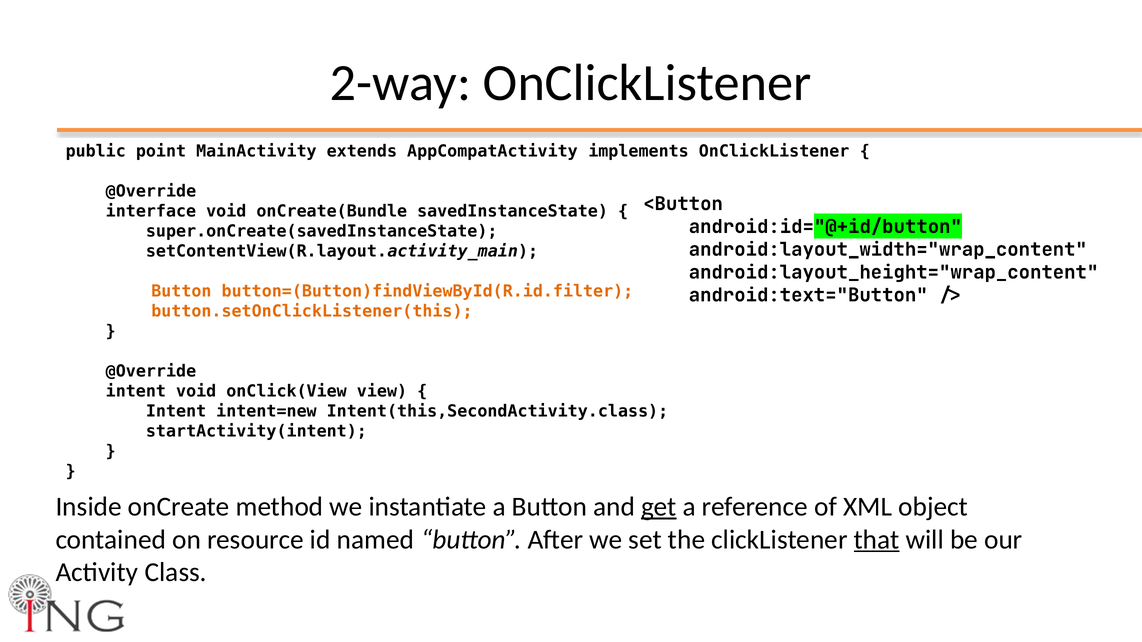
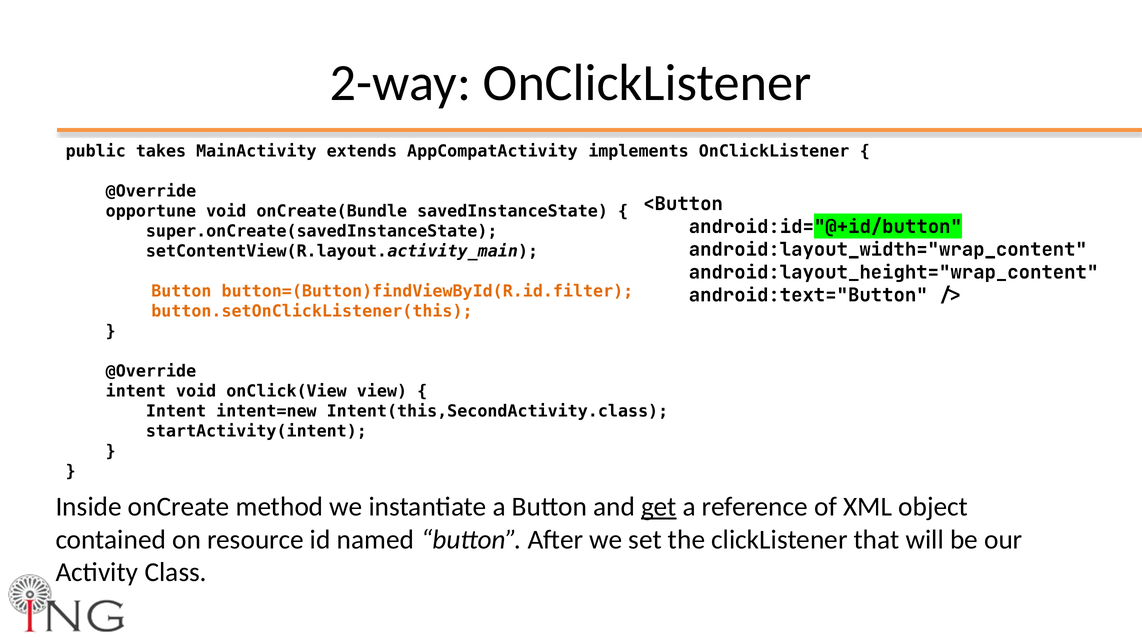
point: point -> takes
interface: interface -> opportune
that underline: present -> none
